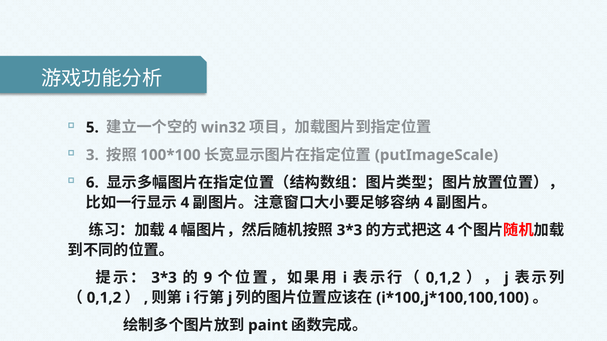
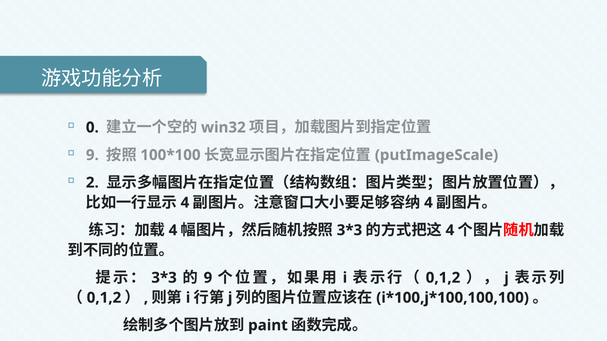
5: 5 -> 0
3 at (92, 155): 3 -> 9
6: 6 -> 2
